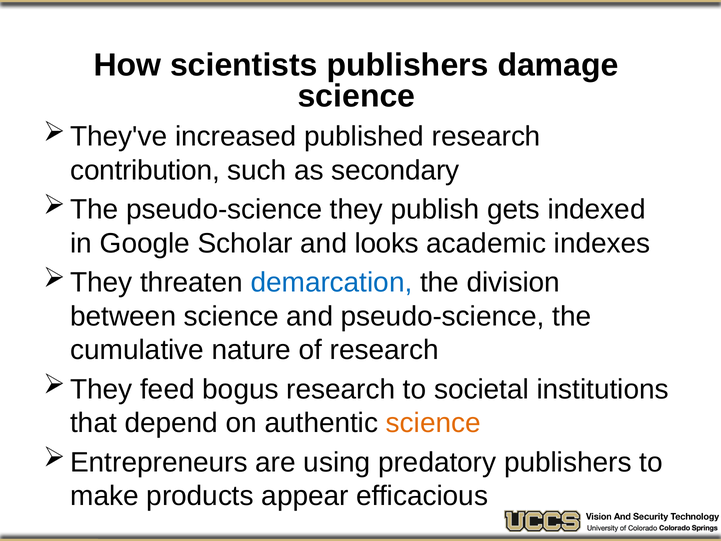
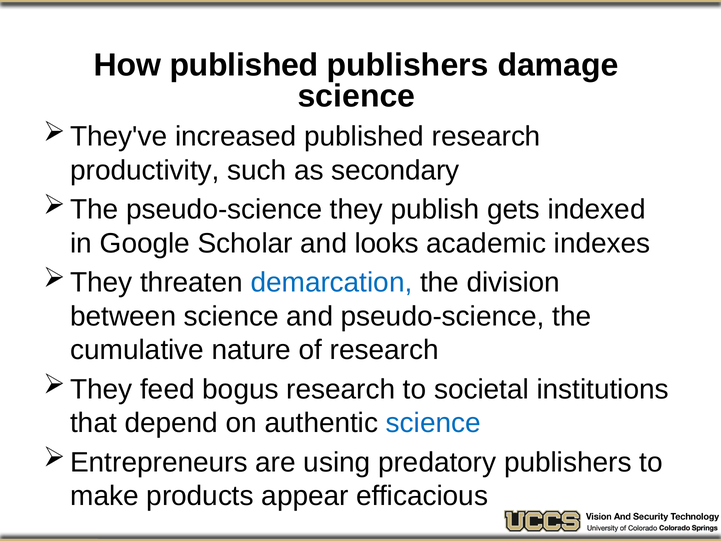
How scientists: scientists -> published
contribution: contribution -> productivity
science at (433, 423) colour: orange -> blue
